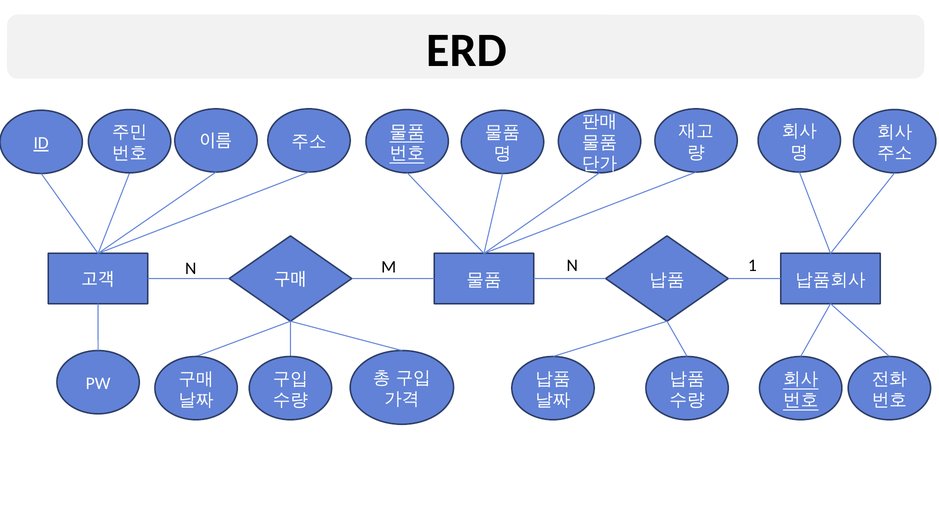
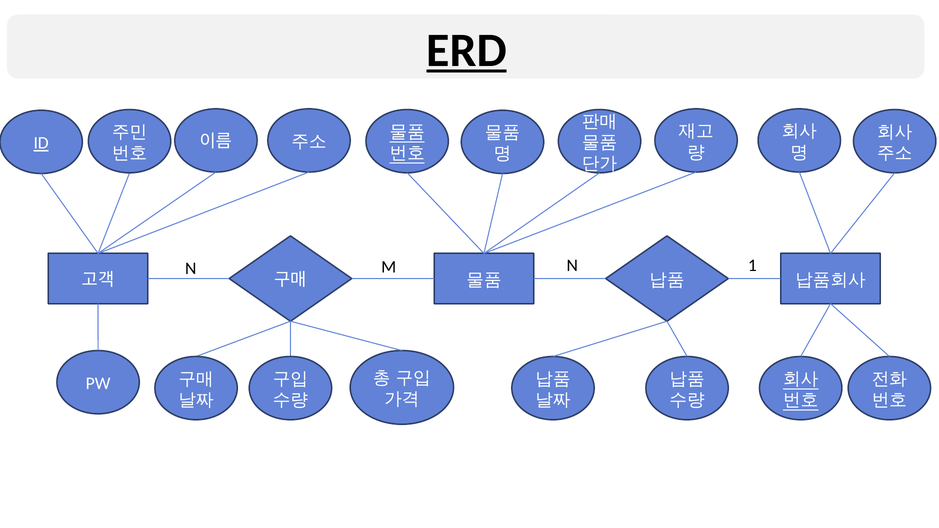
ERD underline: none -> present
